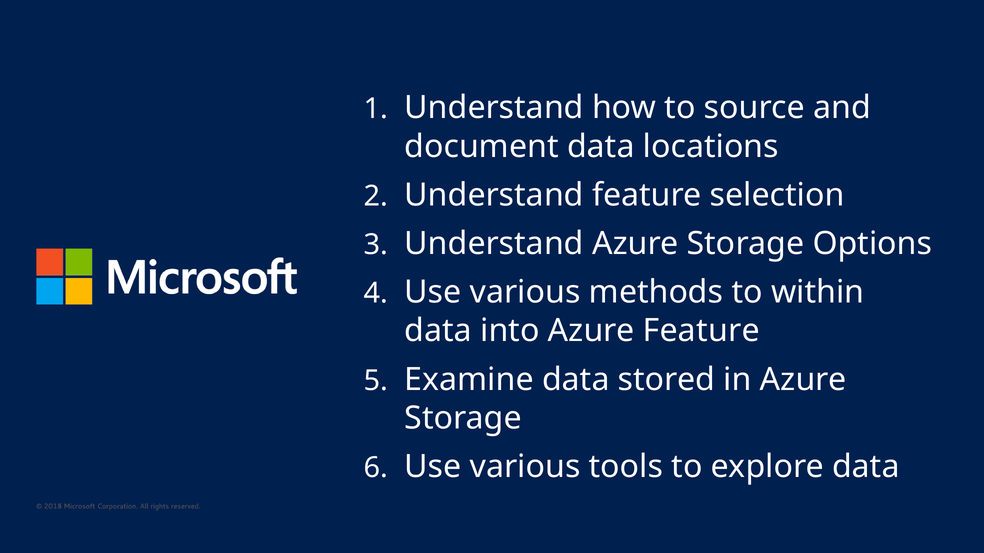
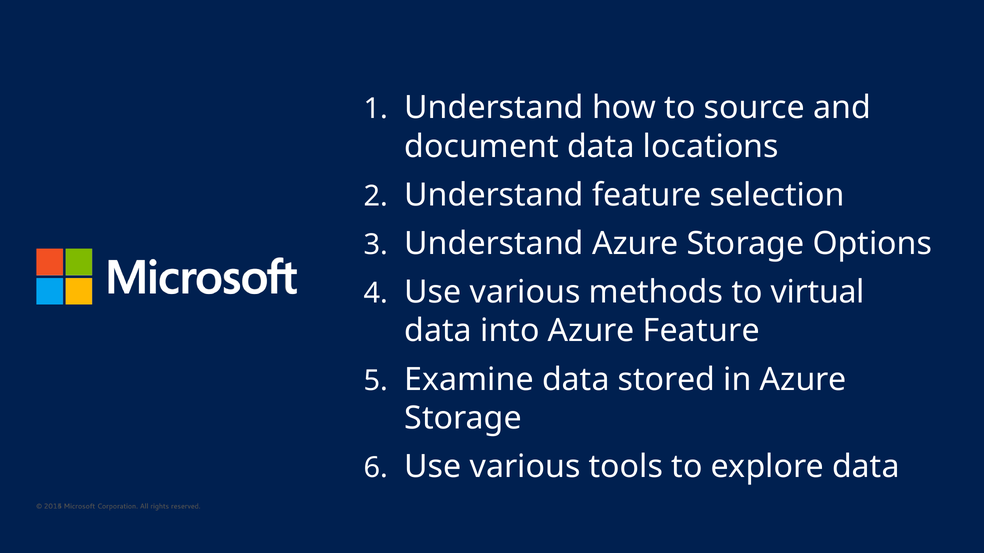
within: within -> virtual
